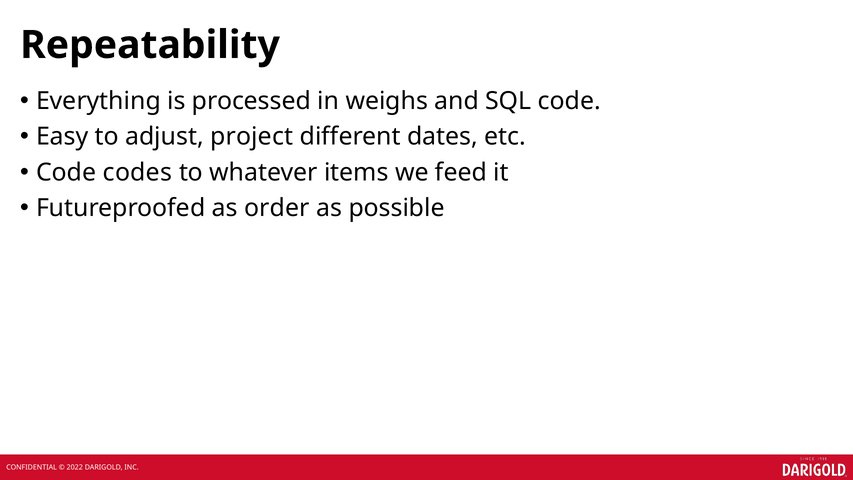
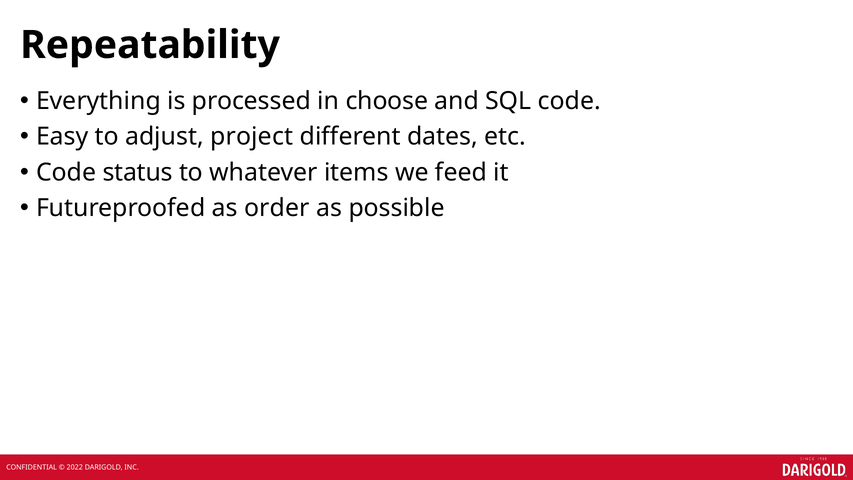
weighs: weighs -> choose
codes: codes -> status
